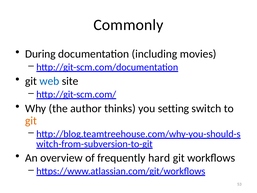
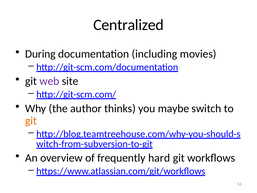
Commonly: Commonly -> Centralized
web colour: blue -> purple
setting: setting -> maybe
